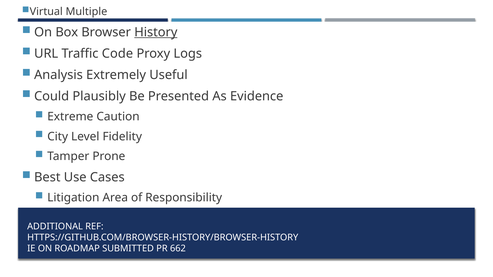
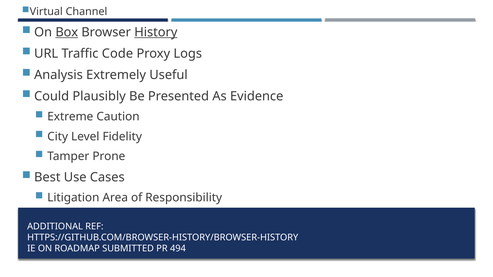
Multiple: Multiple -> Channel
Box underline: none -> present
662: 662 -> 494
